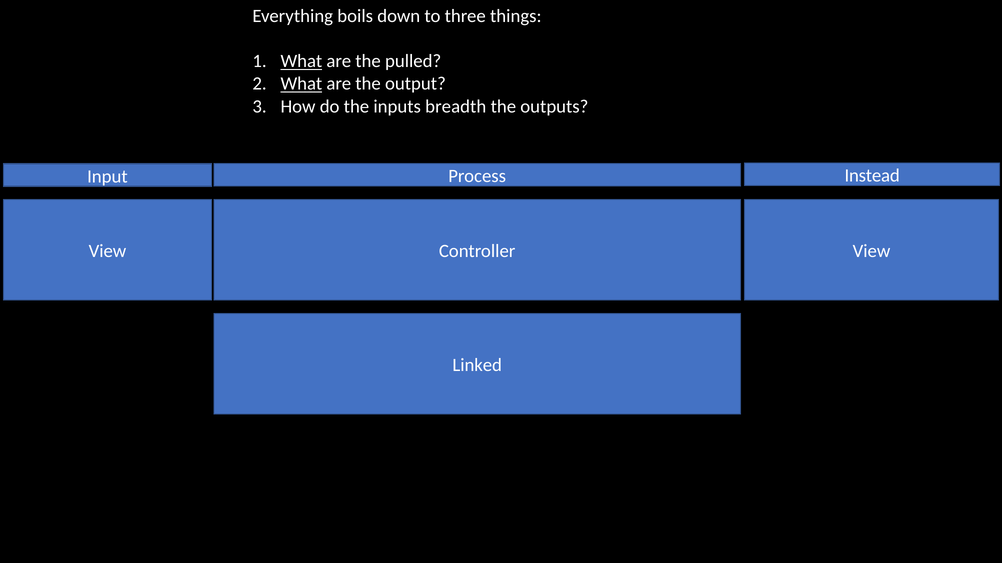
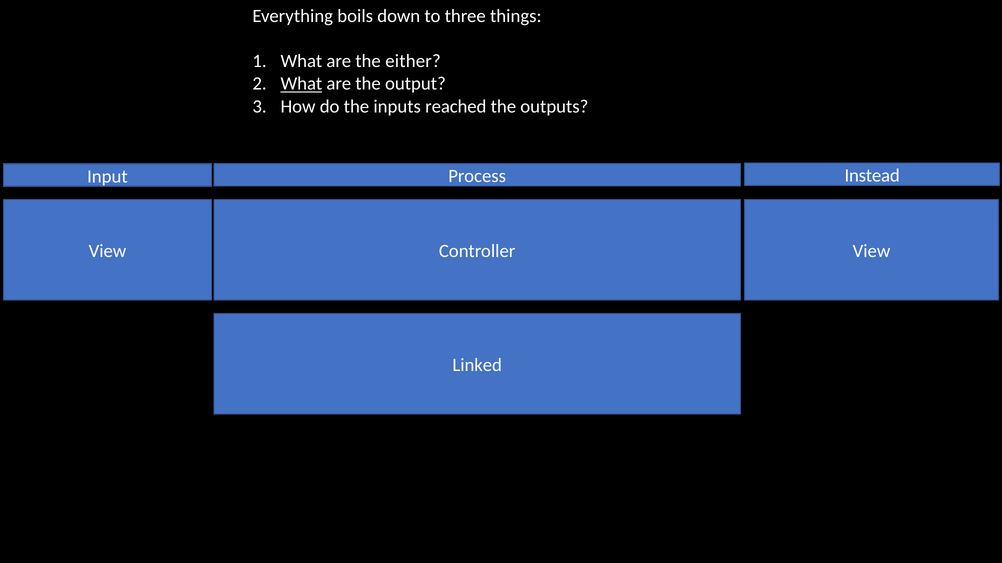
What at (301, 61) underline: present -> none
pulled: pulled -> either
breadth: breadth -> reached
